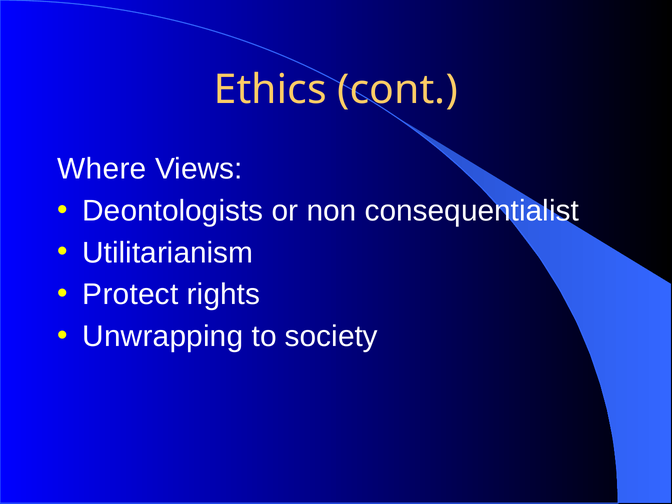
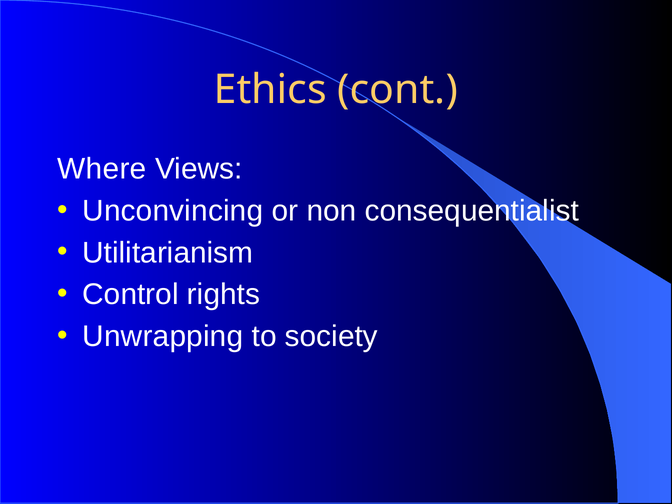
Deontologists: Deontologists -> Unconvincing
Protect: Protect -> Control
